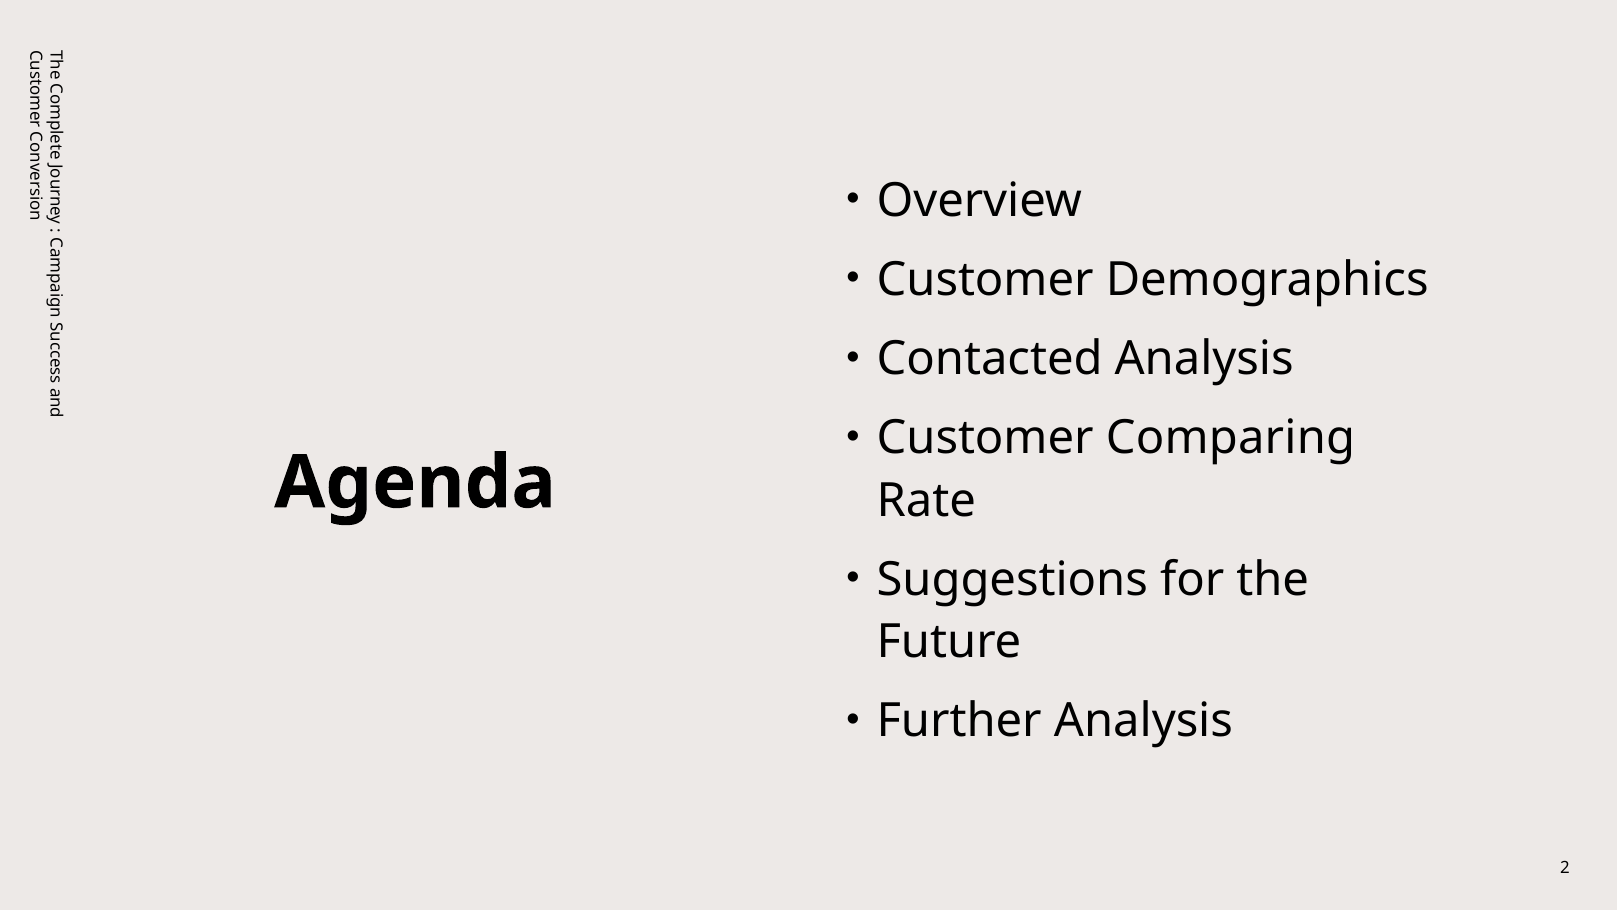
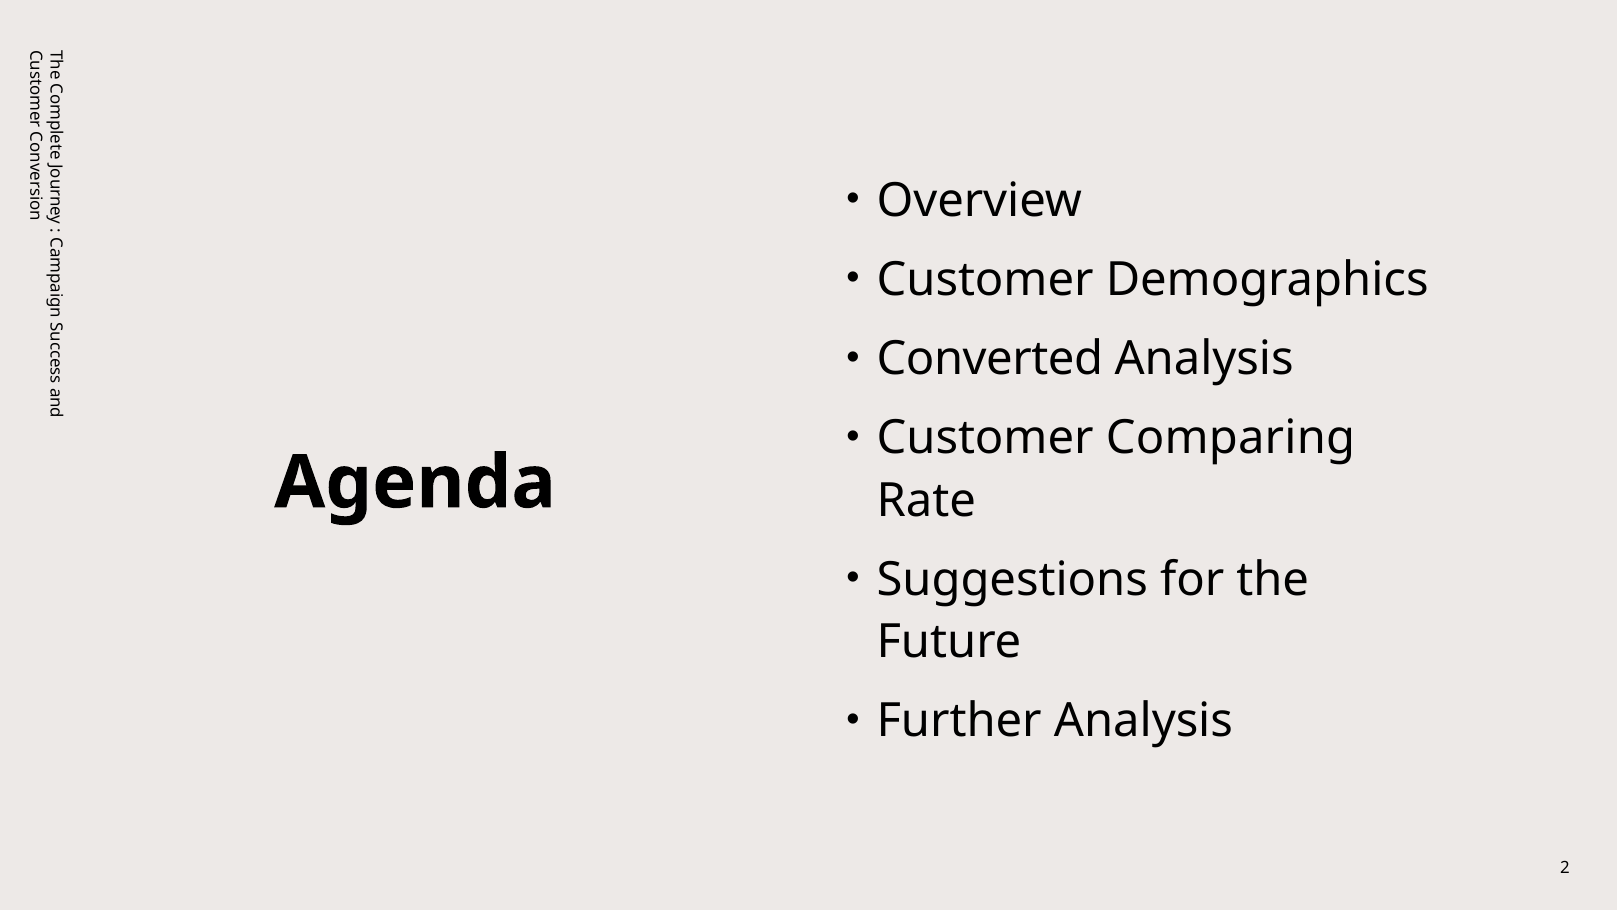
Contacted: Contacted -> Converted
